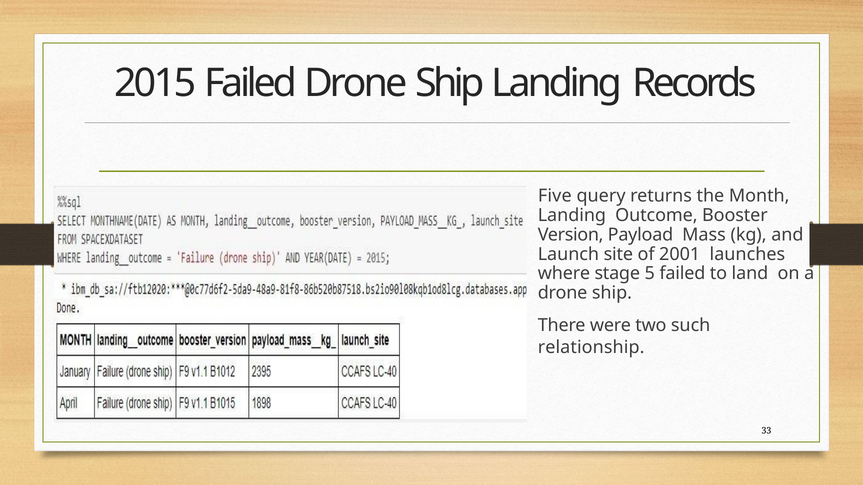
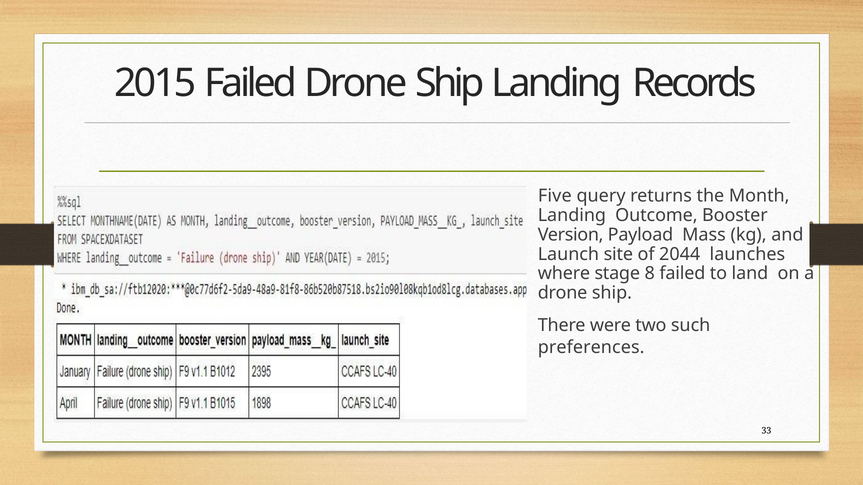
2001: 2001 -> 2044
5: 5 -> 8
relationship: relationship -> preferences
